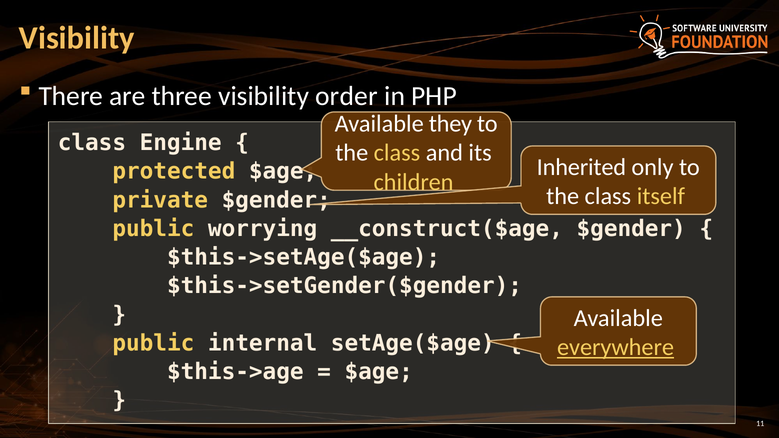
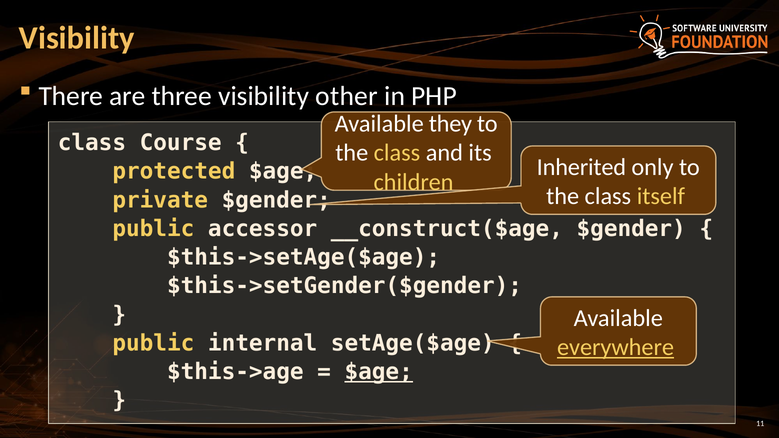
order: order -> other
Engine: Engine -> Course
worrying: worrying -> accessor
$age at (379, 372) underline: none -> present
